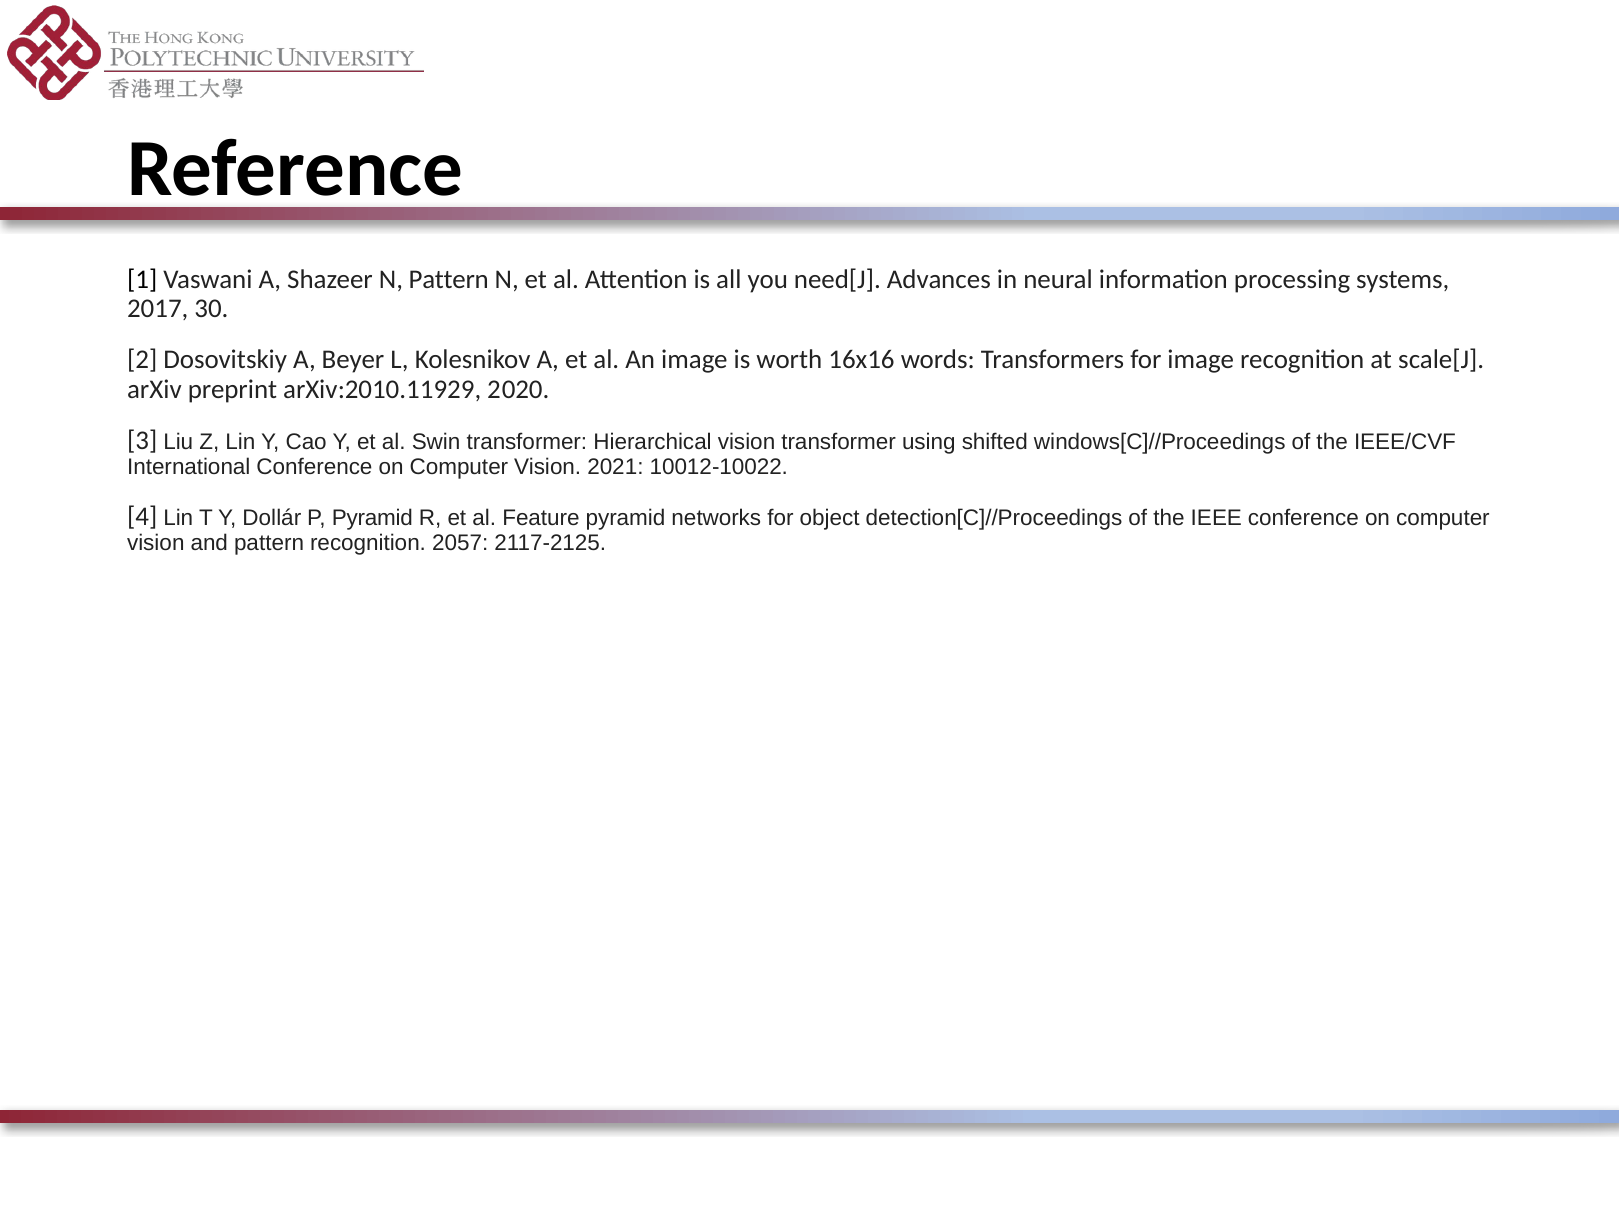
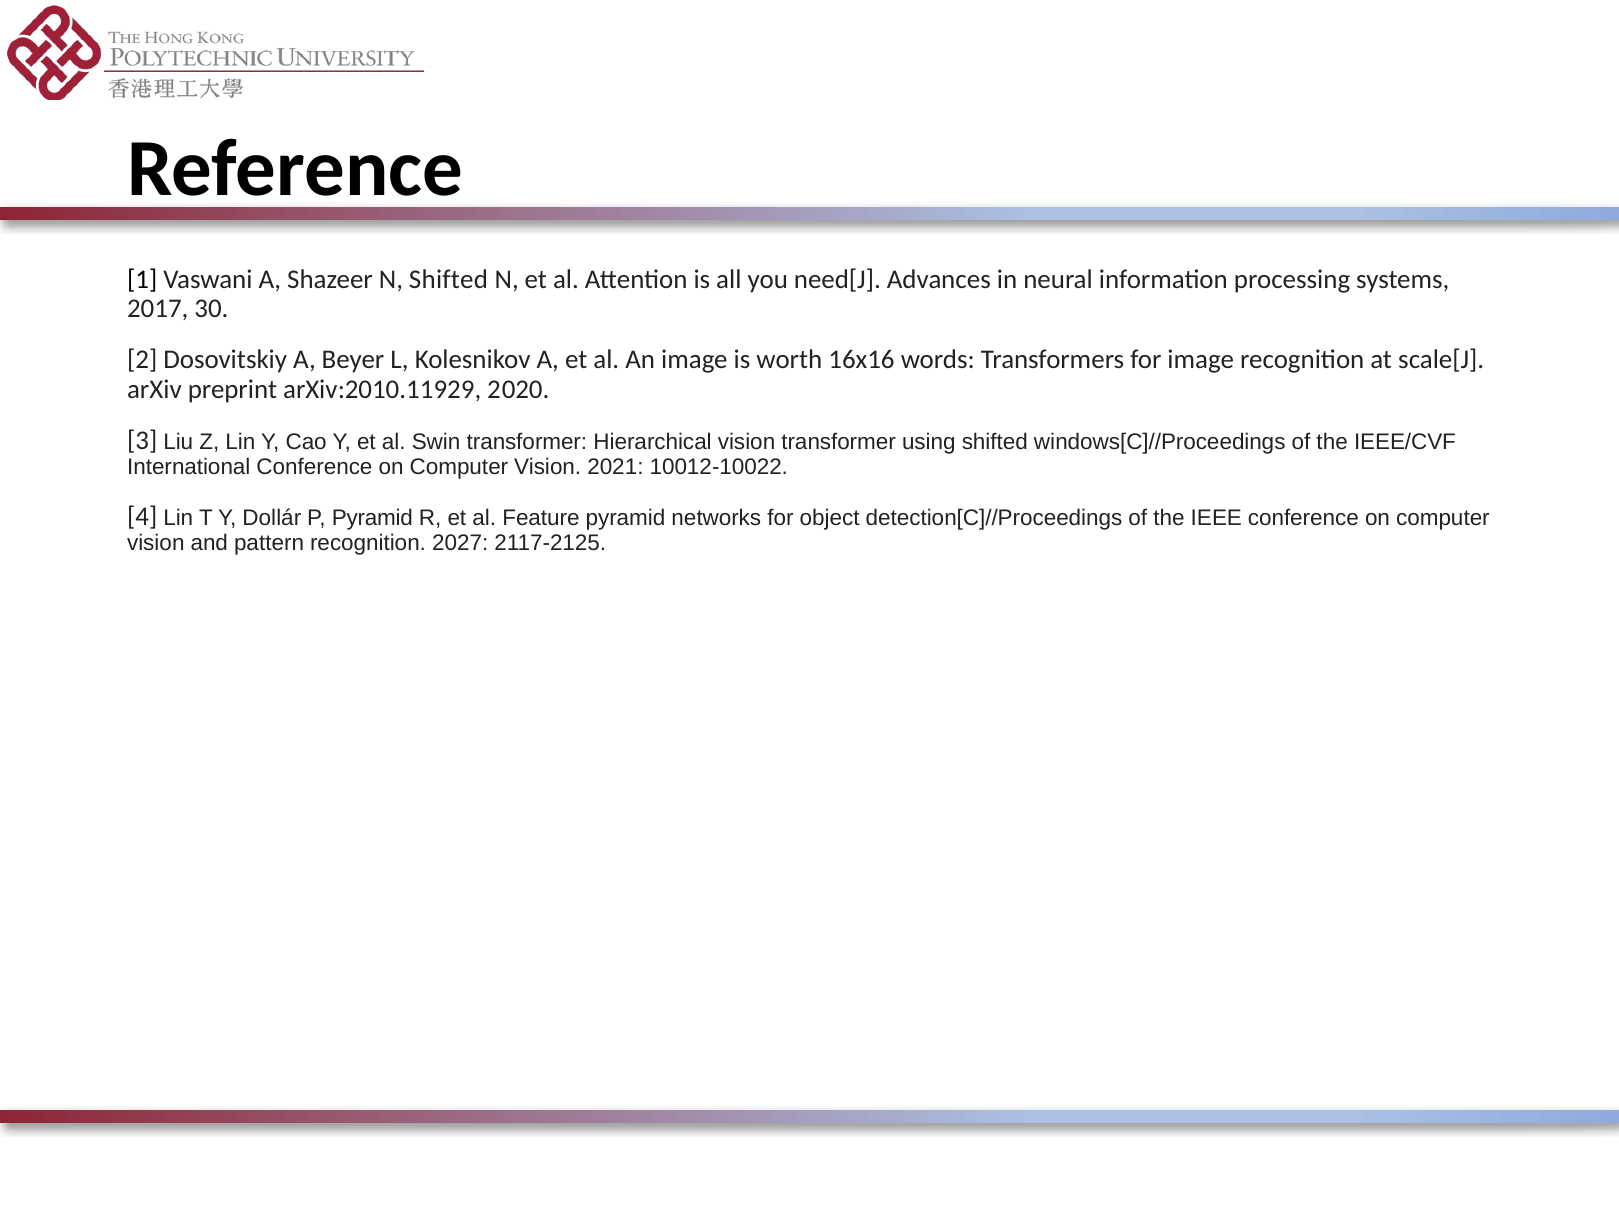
N Pattern: Pattern -> Shifted
2057: 2057 -> 2027
